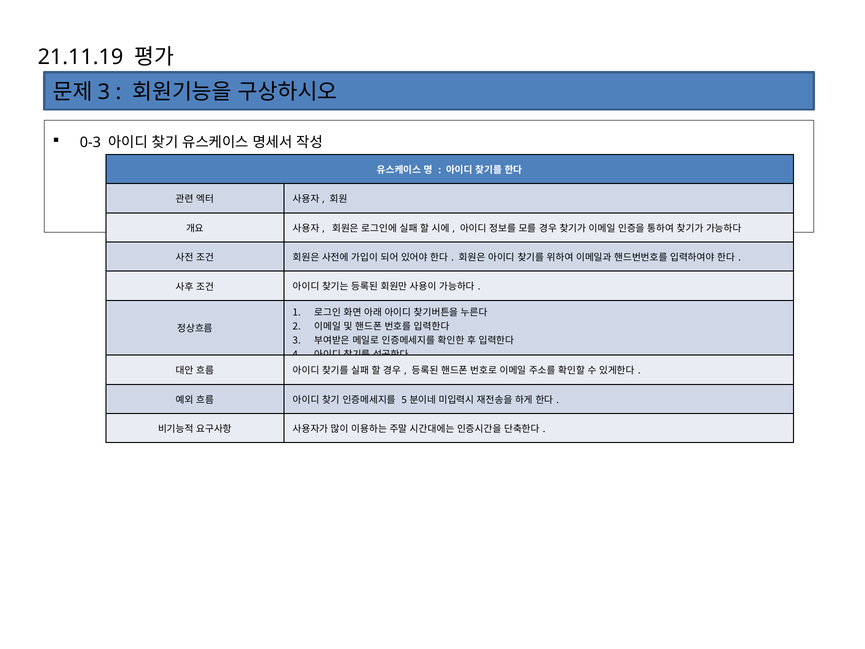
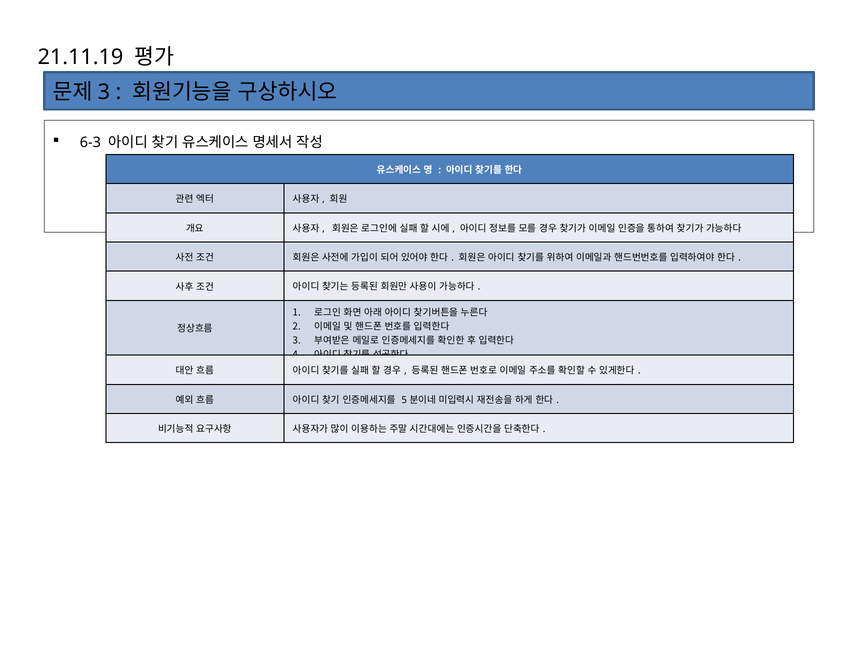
0-3: 0-3 -> 6-3
